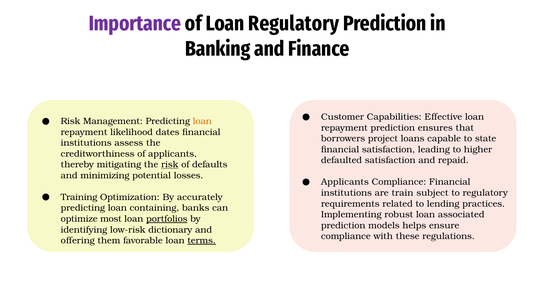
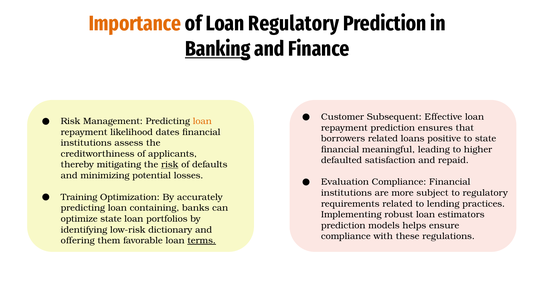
Importance colour: purple -> orange
Banking underline: none -> present
Capabilities: Capabilities -> Subsequent
borrowers project: project -> related
capable: capable -> positive
financial satisfaction: satisfaction -> meaningful
Applicants at (345, 182): Applicants -> Evaluation
train: train -> more
associated: associated -> estimators
optimize most: most -> state
portfolios underline: present -> none
